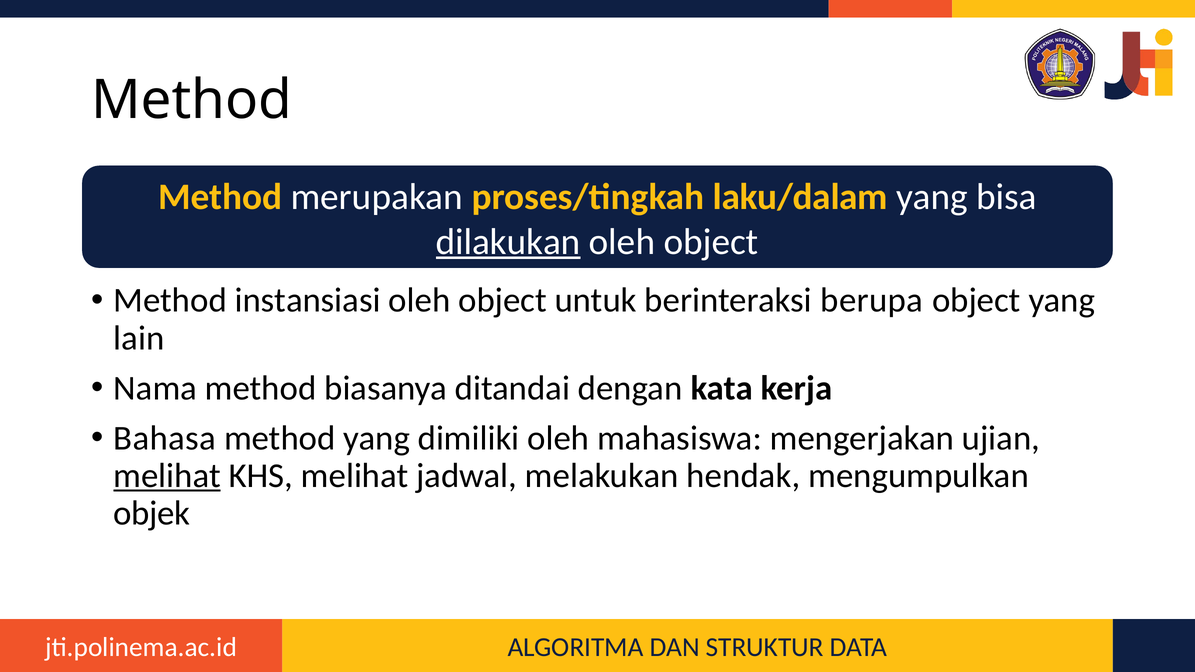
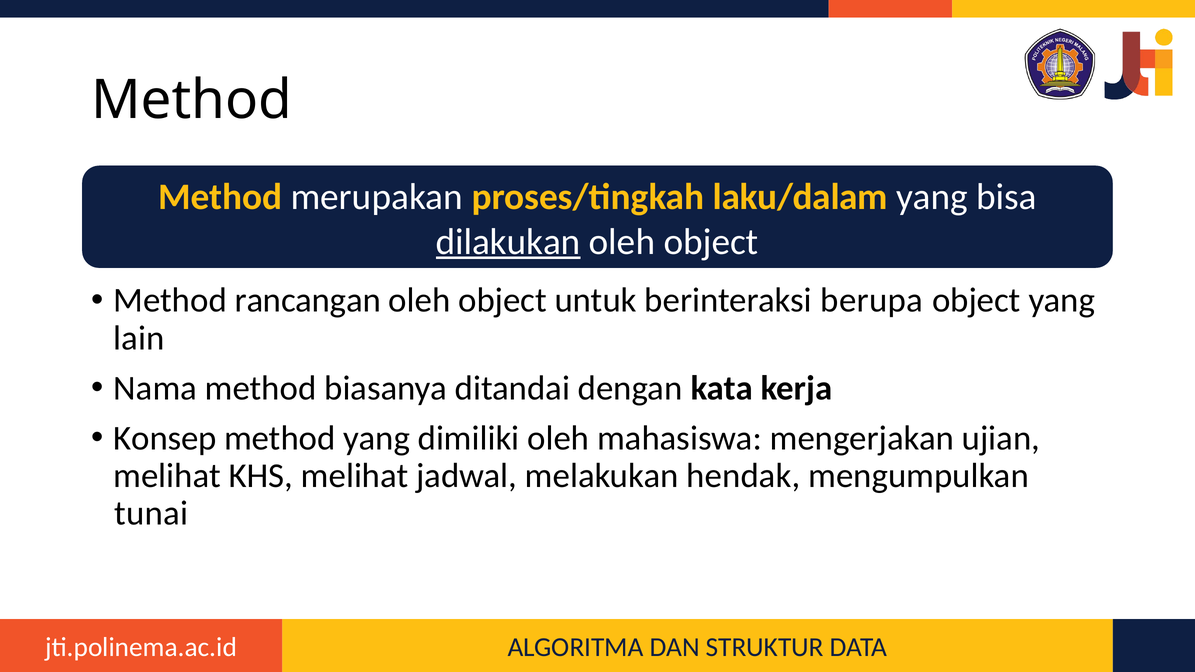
instansiasi: instansiasi -> rancangan
Bahasa: Bahasa -> Konsep
melihat at (167, 476) underline: present -> none
objek: objek -> tunai
